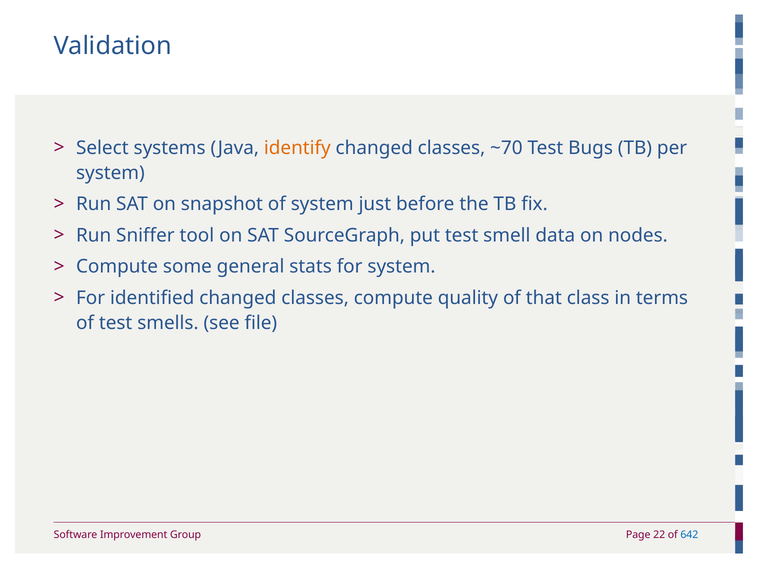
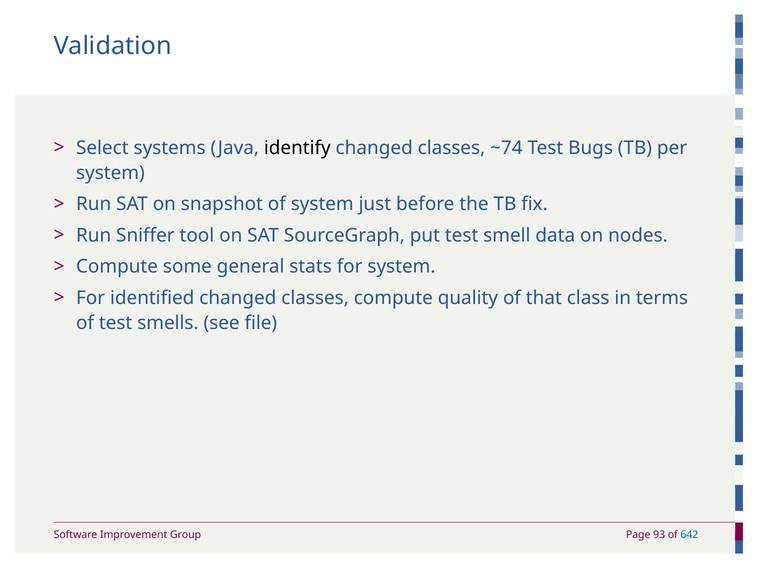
identify colour: orange -> black
~70: ~70 -> ~74
22: 22 -> 93
